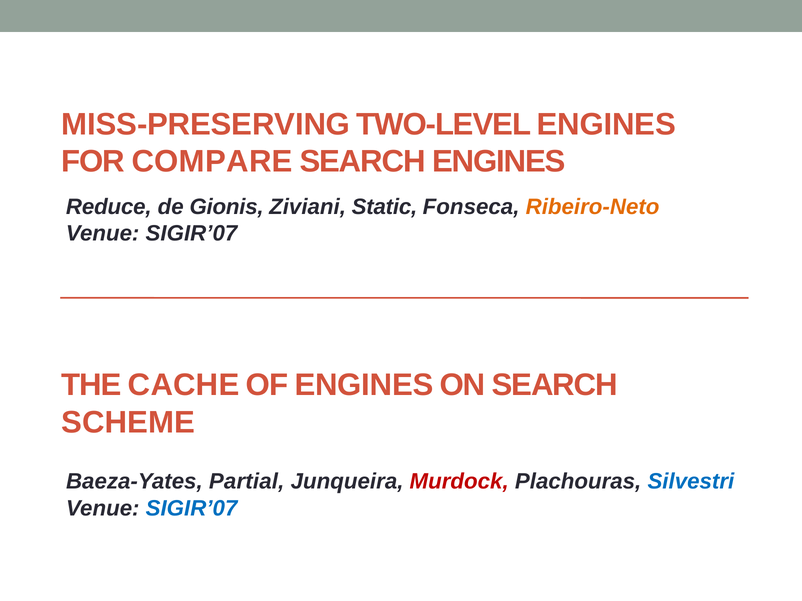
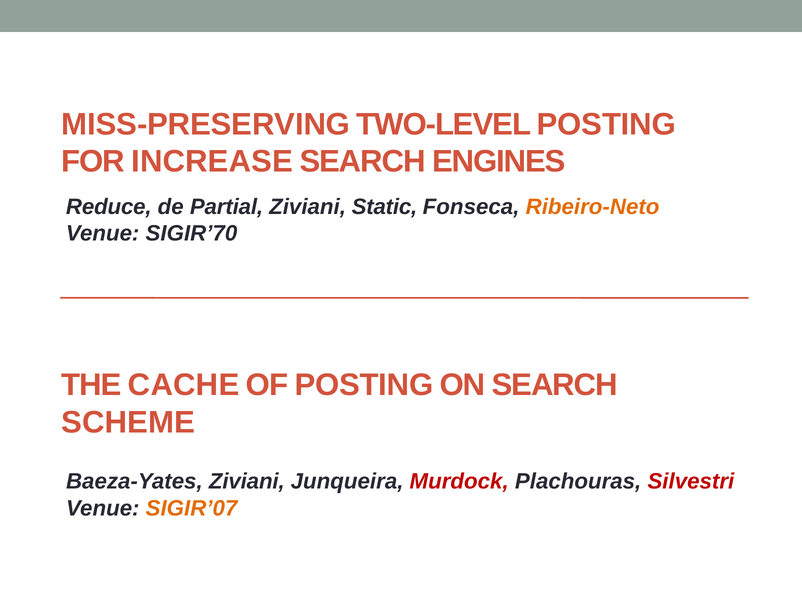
TWO-LEVEL ENGINES: ENGINES -> POSTING
COMPARE: COMPARE -> INCREASE
Gionis: Gionis -> Partial
SIGIR’07 at (191, 234): SIGIR’07 -> SIGIR’70
OF ENGINES: ENGINES -> POSTING
Baeza-Yates Partial: Partial -> Ziviani
Silvestri colour: blue -> red
SIGIR’07 at (192, 509) colour: blue -> orange
